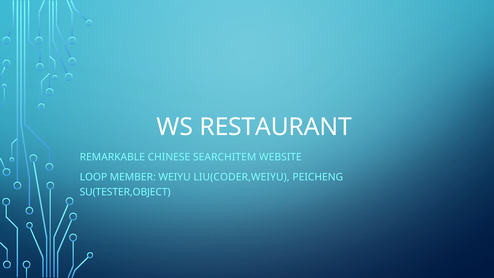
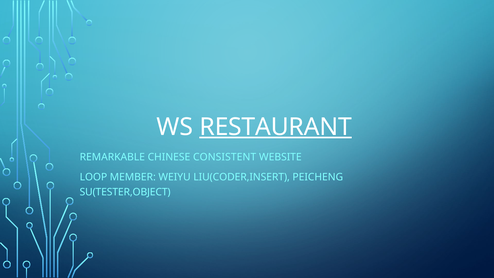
RESTAURANT underline: none -> present
SEARCHITEM: SEARCHITEM -> CONSISTENT
LIU(CODER,WEIYU: LIU(CODER,WEIYU -> LIU(CODER,INSERT
